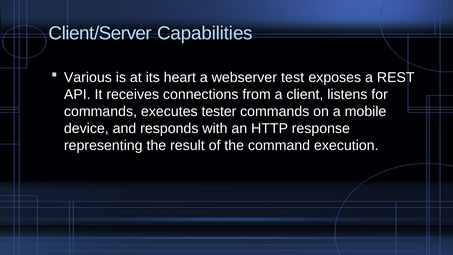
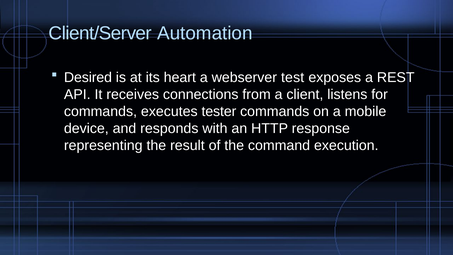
Capabilities: Capabilities -> Automation
Various: Various -> Desired
